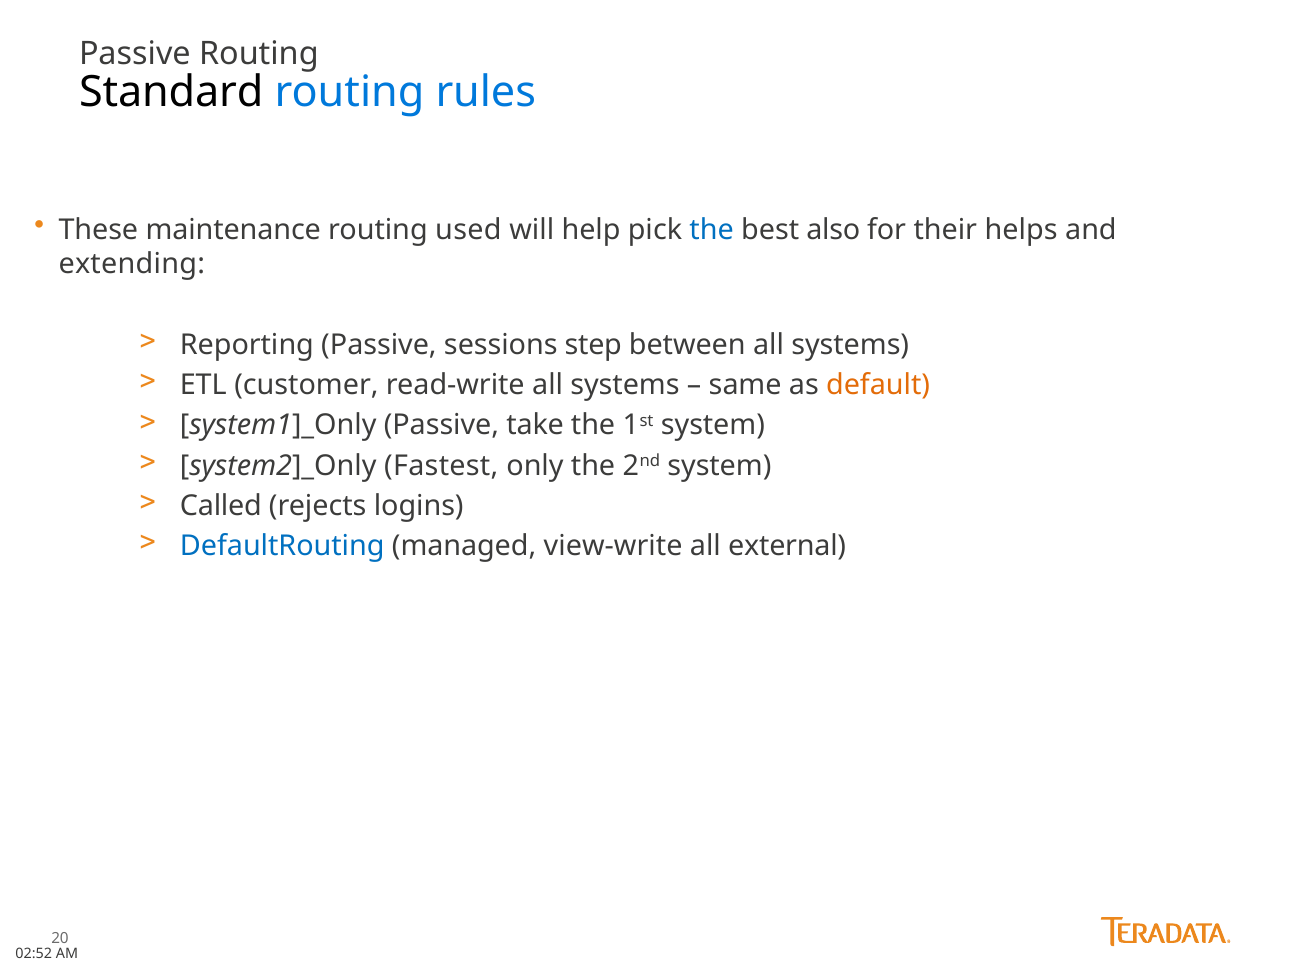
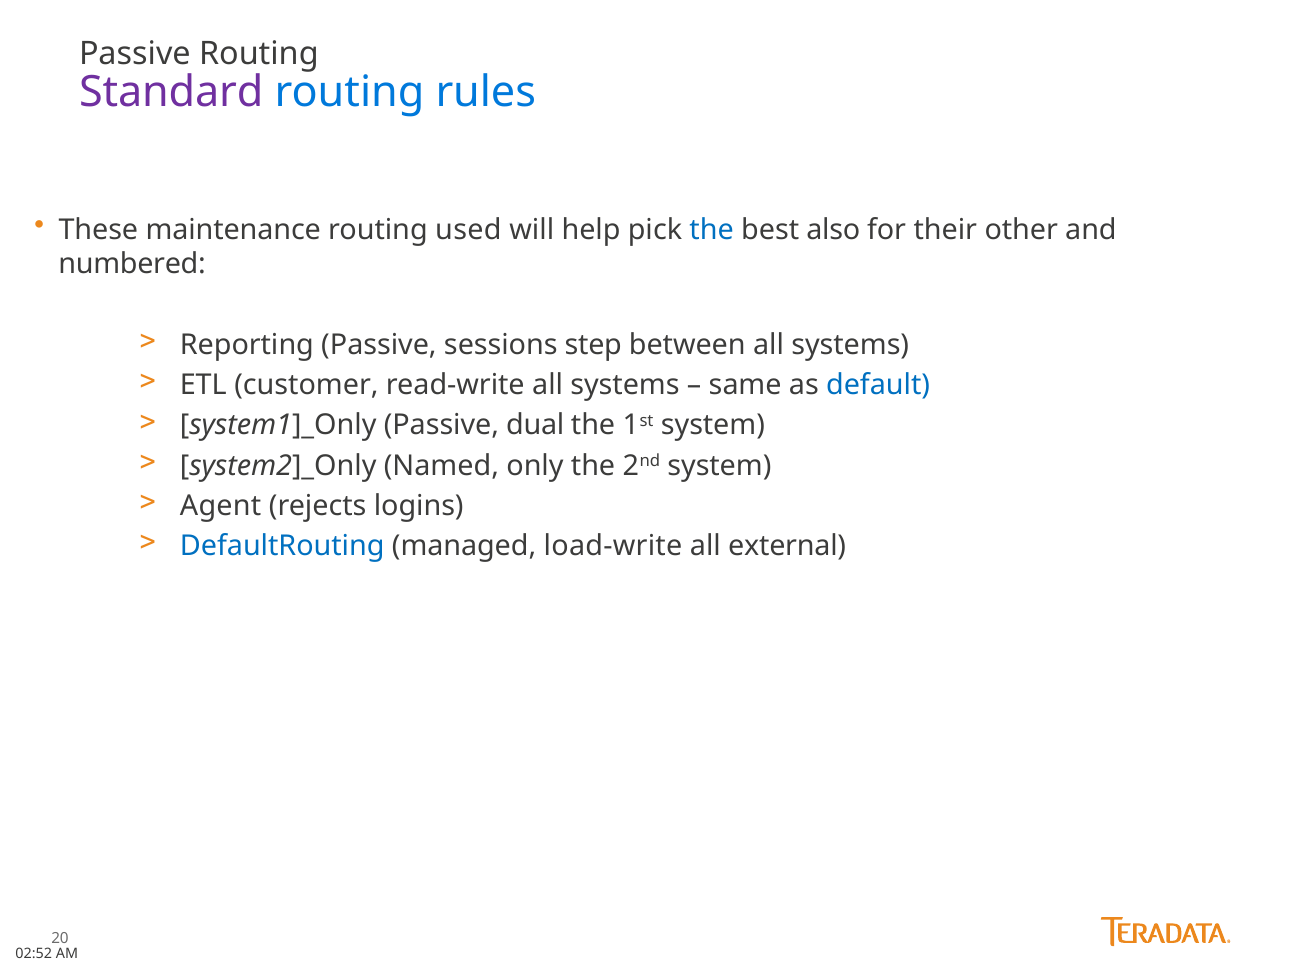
Standard colour: black -> purple
helps: helps -> other
extending: extending -> numbered
default colour: orange -> blue
take: take -> dual
Fastest: Fastest -> Named
Called: Called -> Agent
view-write: view-write -> load-write
